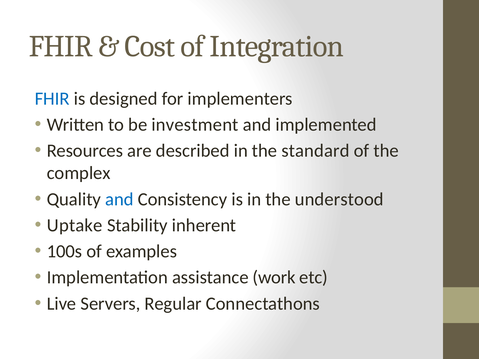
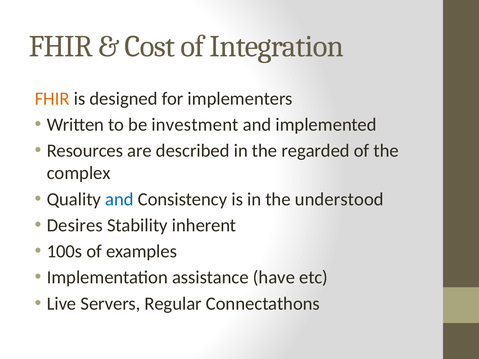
FHIR at (52, 99) colour: blue -> orange
standard: standard -> regarded
Uptake: Uptake -> Desires
work: work -> have
